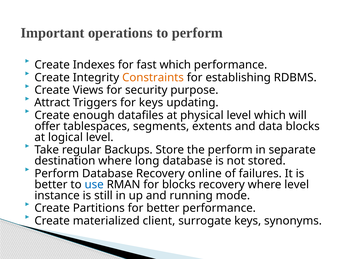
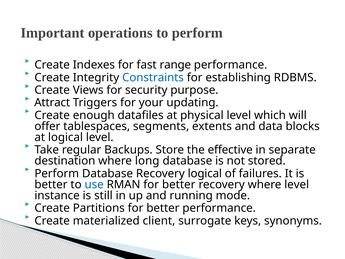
fast which: which -> range
Constraints colour: orange -> blue
for keys: keys -> your
the perform: perform -> effective
Recovery online: online -> logical
RMAN for blocks: blocks -> better
